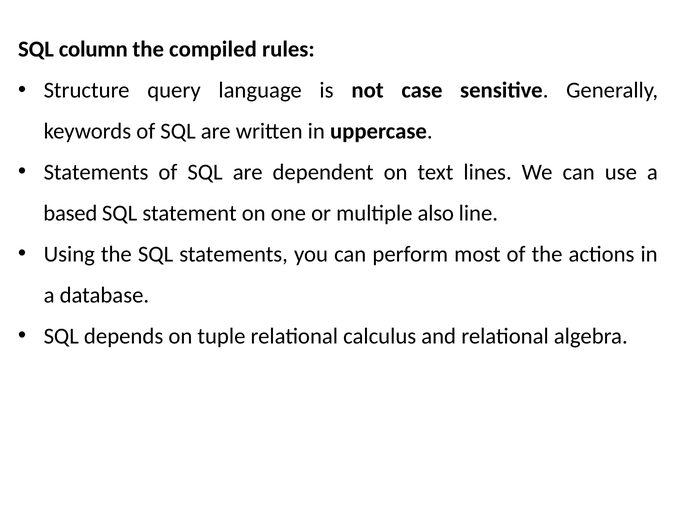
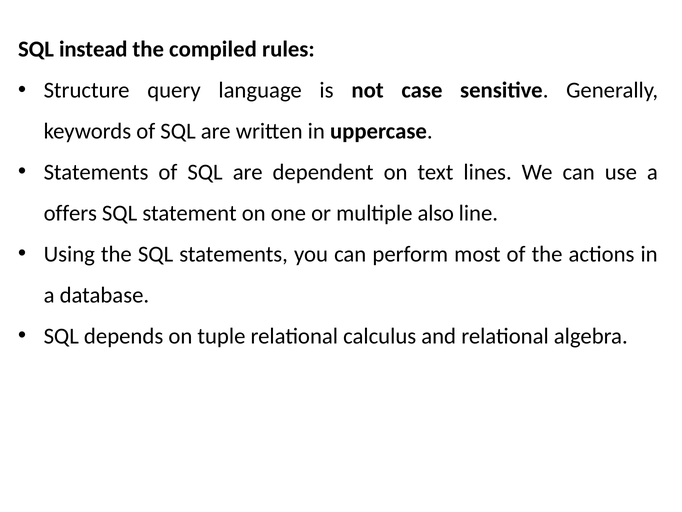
column: column -> instead
based: based -> offers
